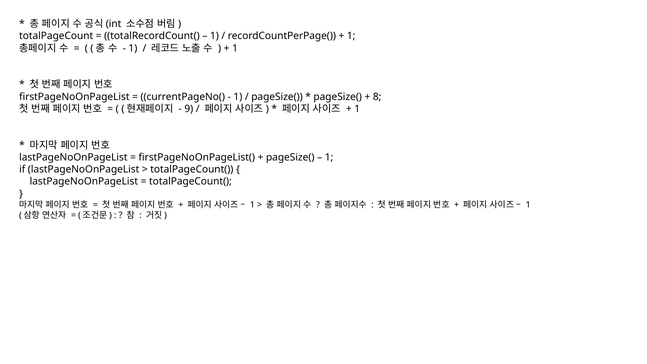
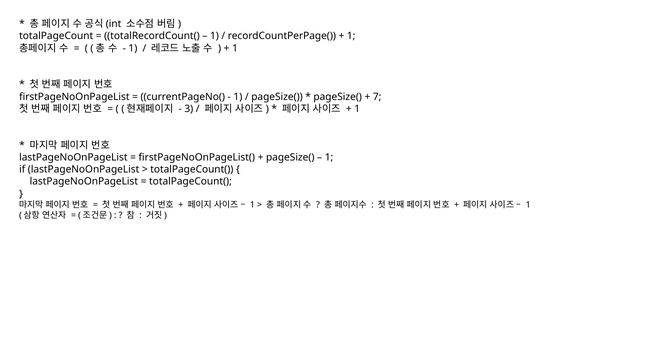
8: 8 -> 7
9: 9 -> 3
